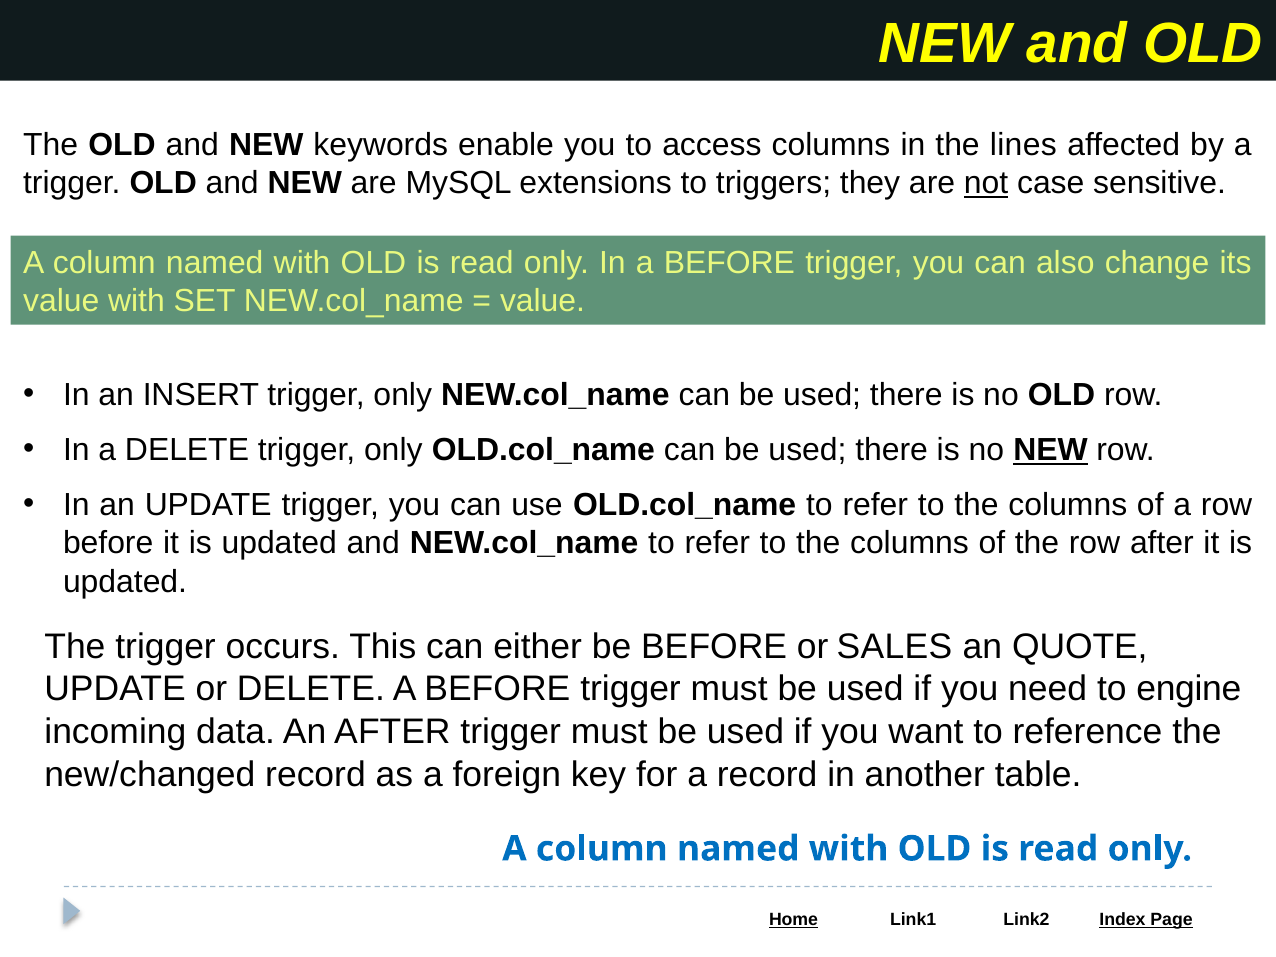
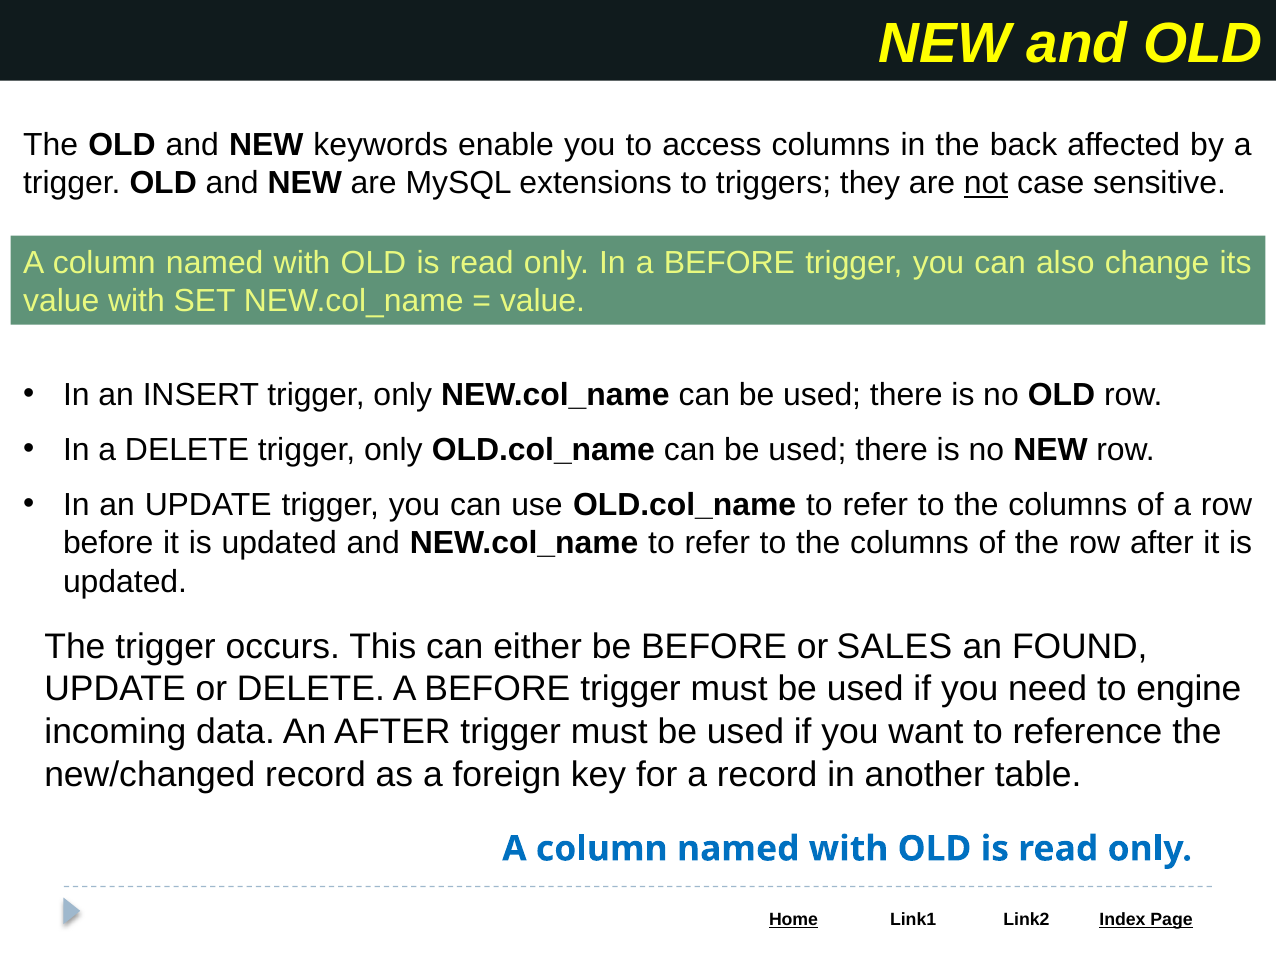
lines: lines -> back
NEW at (1050, 450) underline: present -> none
QUOTE: QUOTE -> FOUND
